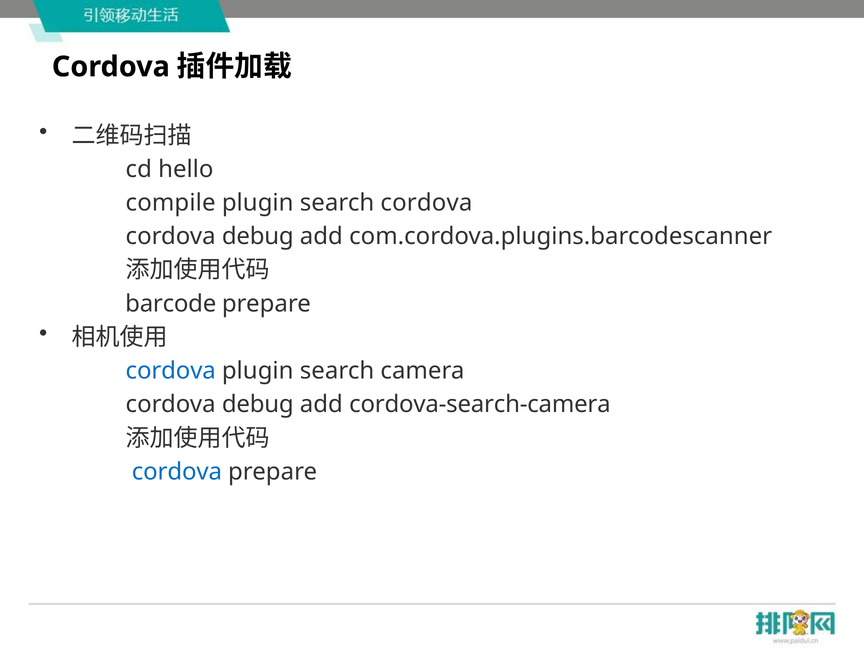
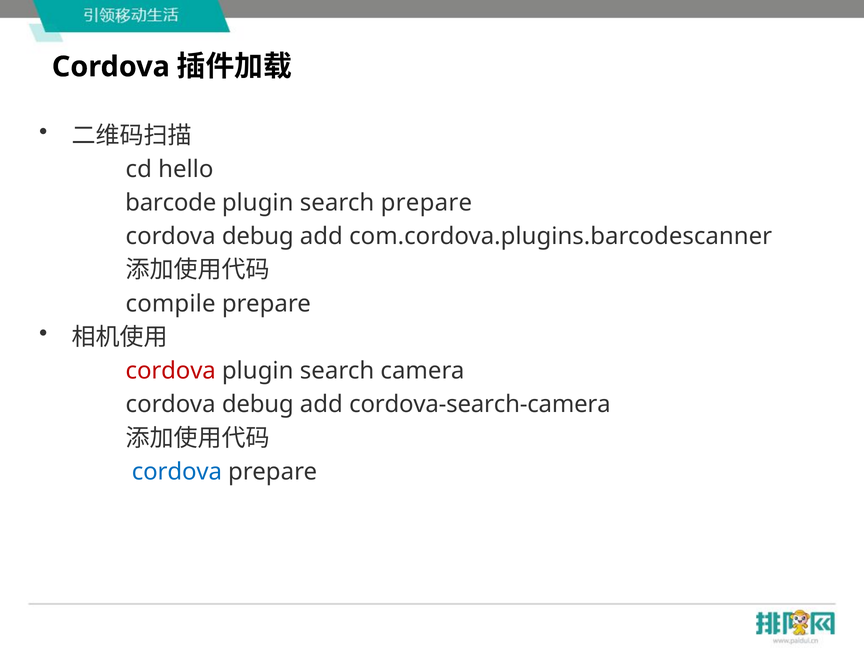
compile: compile -> barcode
search cordova: cordova -> prepare
barcode: barcode -> compile
cordova at (171, 371) colour: blue -> red
